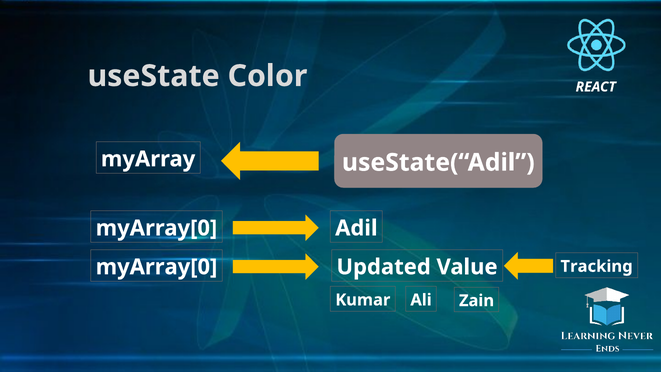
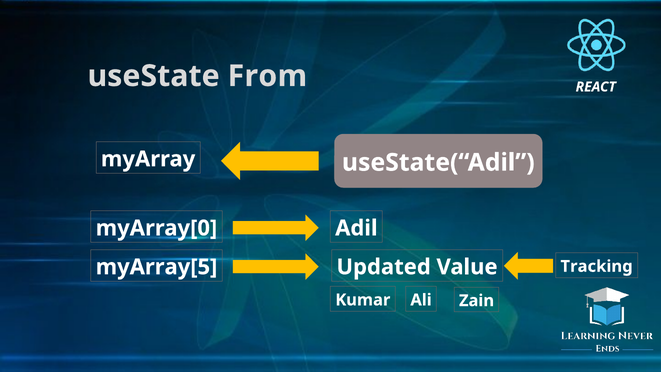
Color: Color -> From
myArray[0 at (157, 267): myArray[0 -> myArray[5
